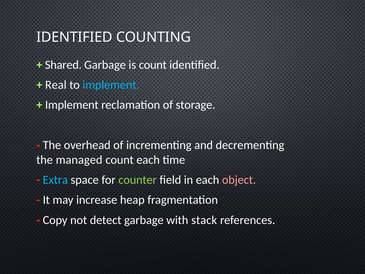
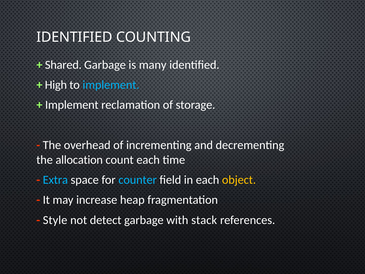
is count: count -> many
Real: Real -> High
managed: managed -> allocation
counter colour: light green -> light blue
object colour: pink -> yellow
Copy: Copy -> Style
